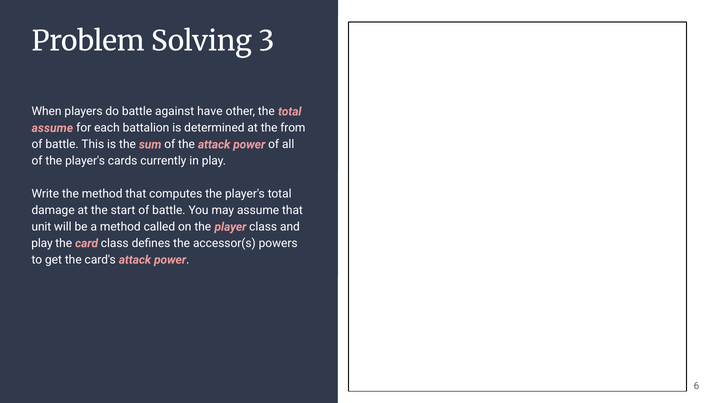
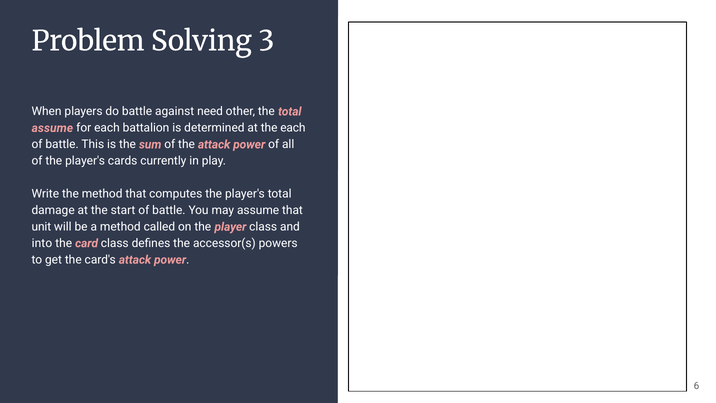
have: have -> need
the from: from -> each
play at (42, 243): play -> into
